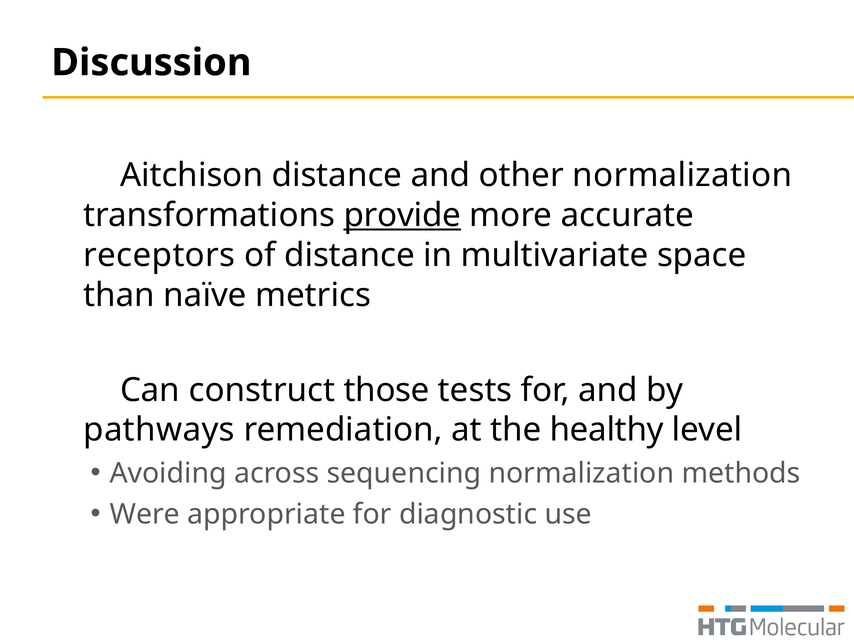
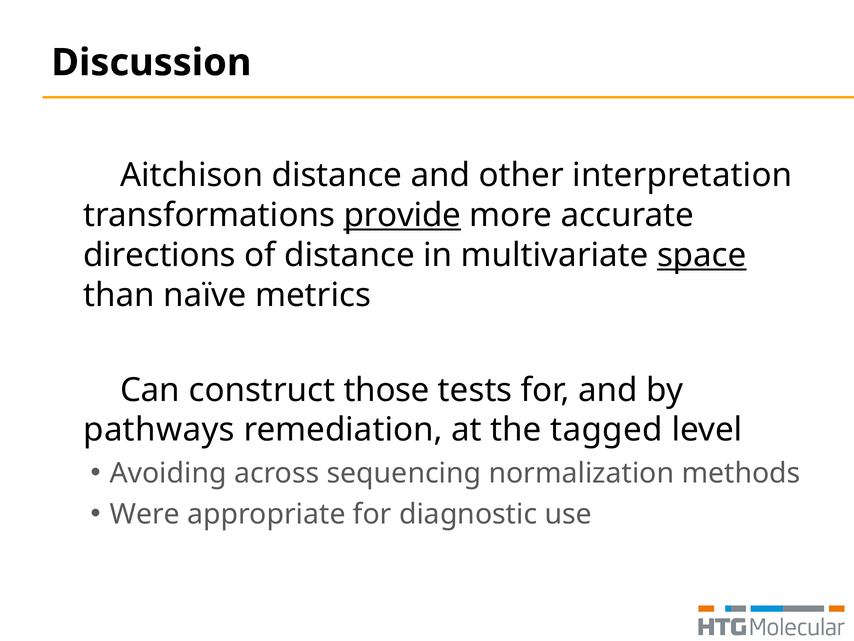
other normalization: normalization -> interpretation
receptors: receptors -> directions
space underline: none -> present
healthy: healthy -> tagged
